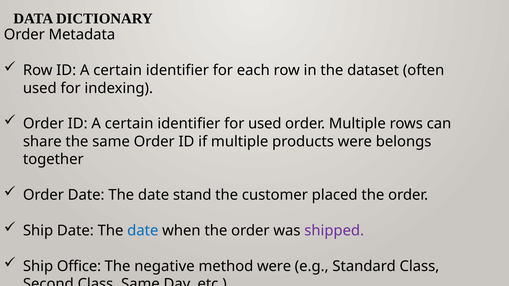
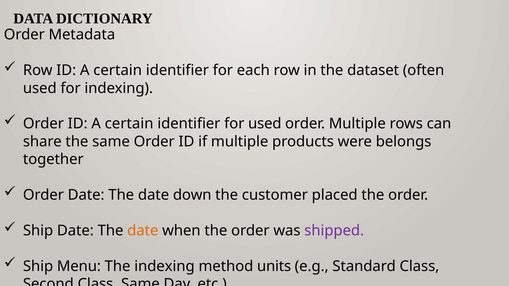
stand: stand -> down
date at (143, 231) colour: blue -> orange
Office: Office -> Menu
The negative: negative -> indexing
method were: were -> units
